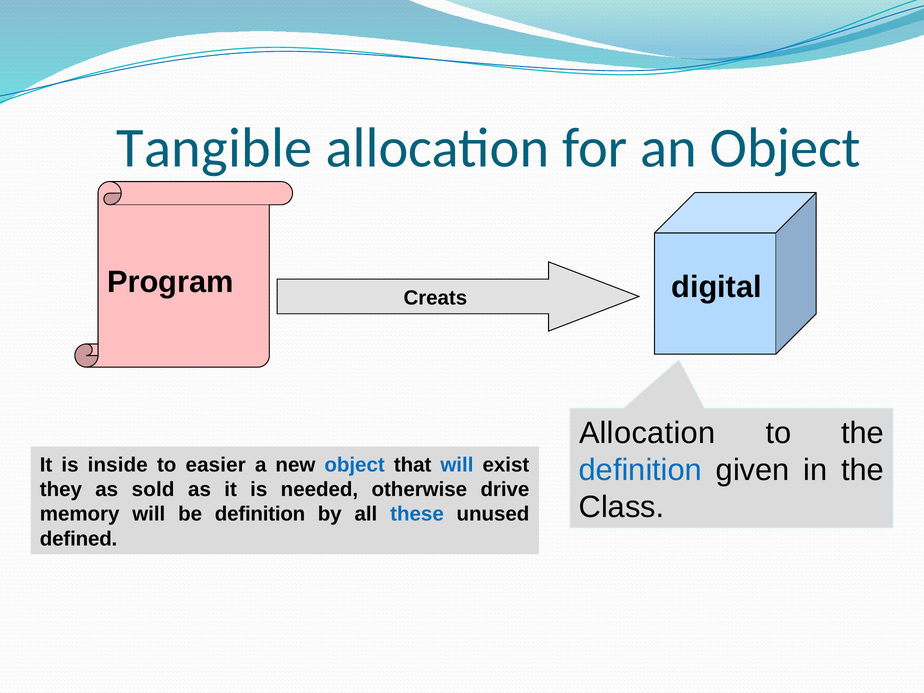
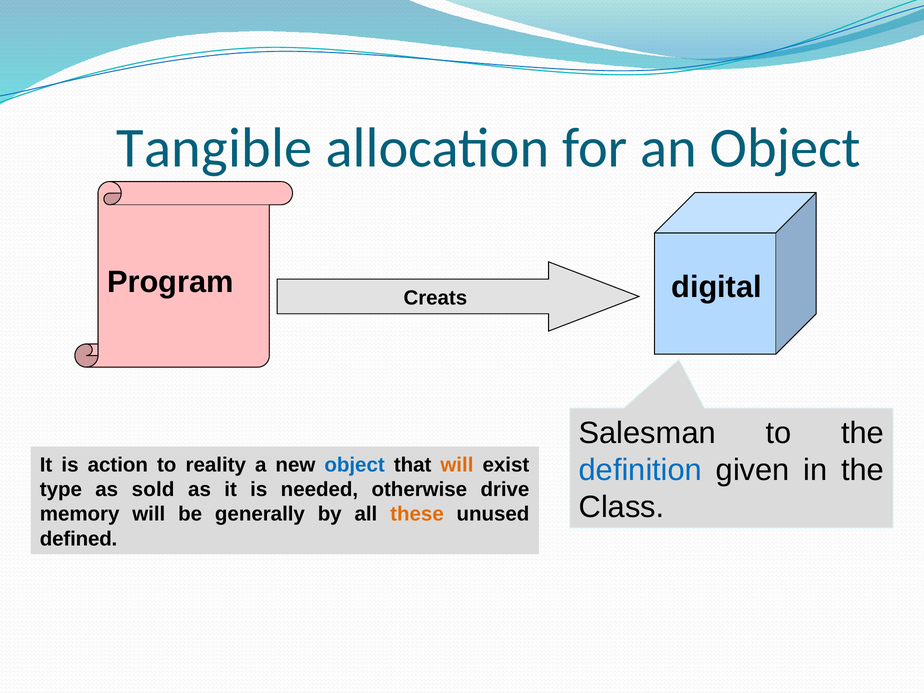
Allocation at (647, 433): Allocation -> Salesman
inside: inside -> action
easier: easier -> reality
will at (457, 465) colour: blue -> orange
they: they -> type
be definition: definition -> generally
these colour: blue -> orange
